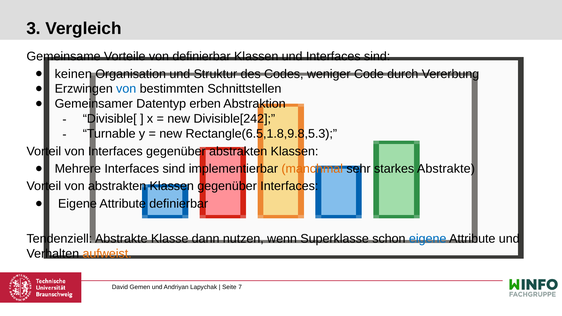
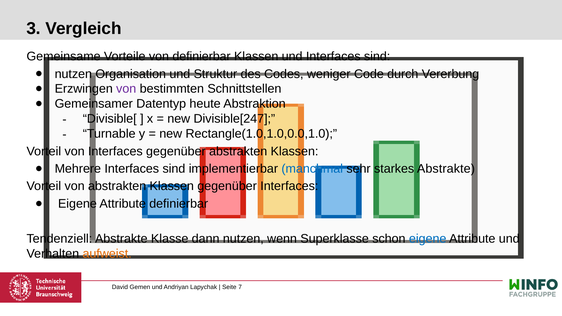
keinen at (73, 74): keinen -> nutzen
von at (126, 89) colour: blue -> purple
erben: erben -> heute
Divisible[242: Divisible[242 -> Divisible[247
Rectangle(6.5,1.8,9.8,5.3: Rectangle(6.5,1.8,9.8,5.3 -> Rectangle(1.0,1.0,0.0,1.0
manchmal colour: orange -> blue
